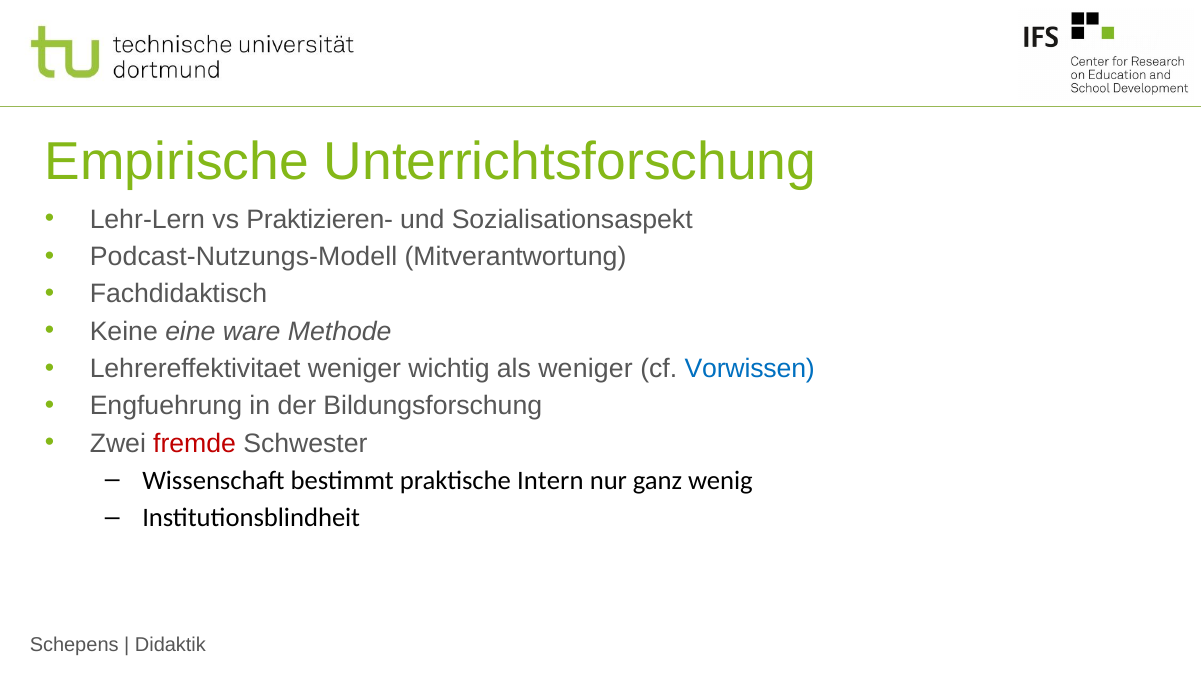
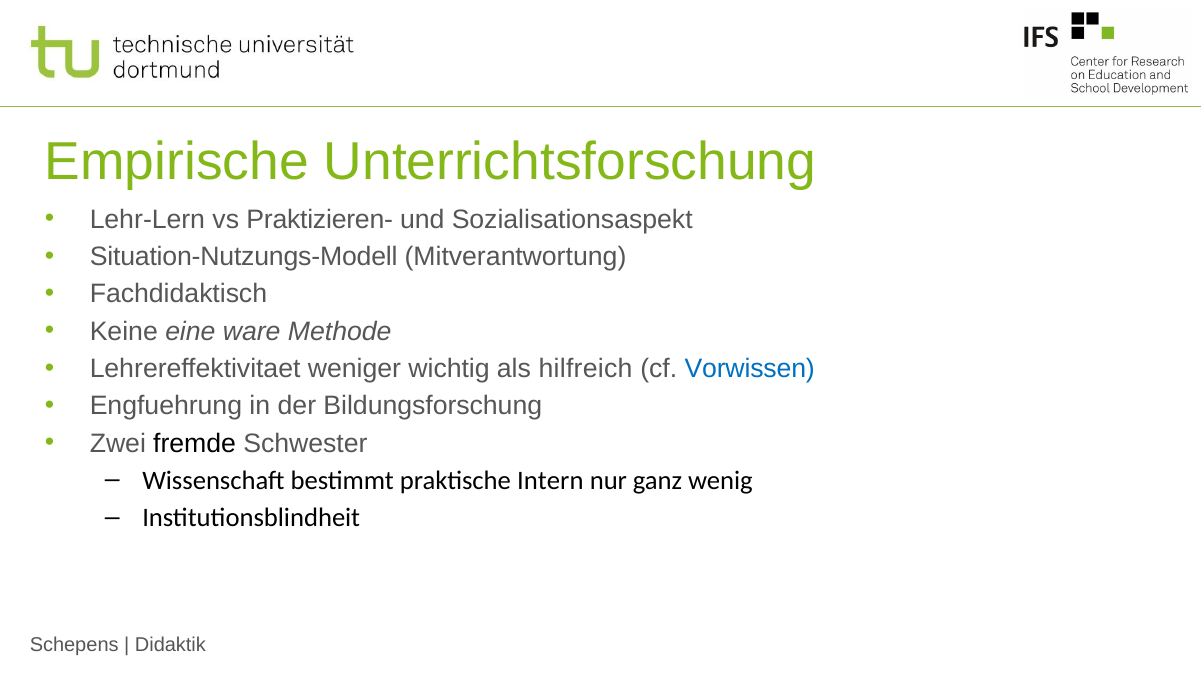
Podcast-Nutzungs-Modell: Podcast-Nutzungs-Modell -> Situation-Nutzungs-Modell
als weniger: weniger -> hilfreich
fremde colour: red -> black
